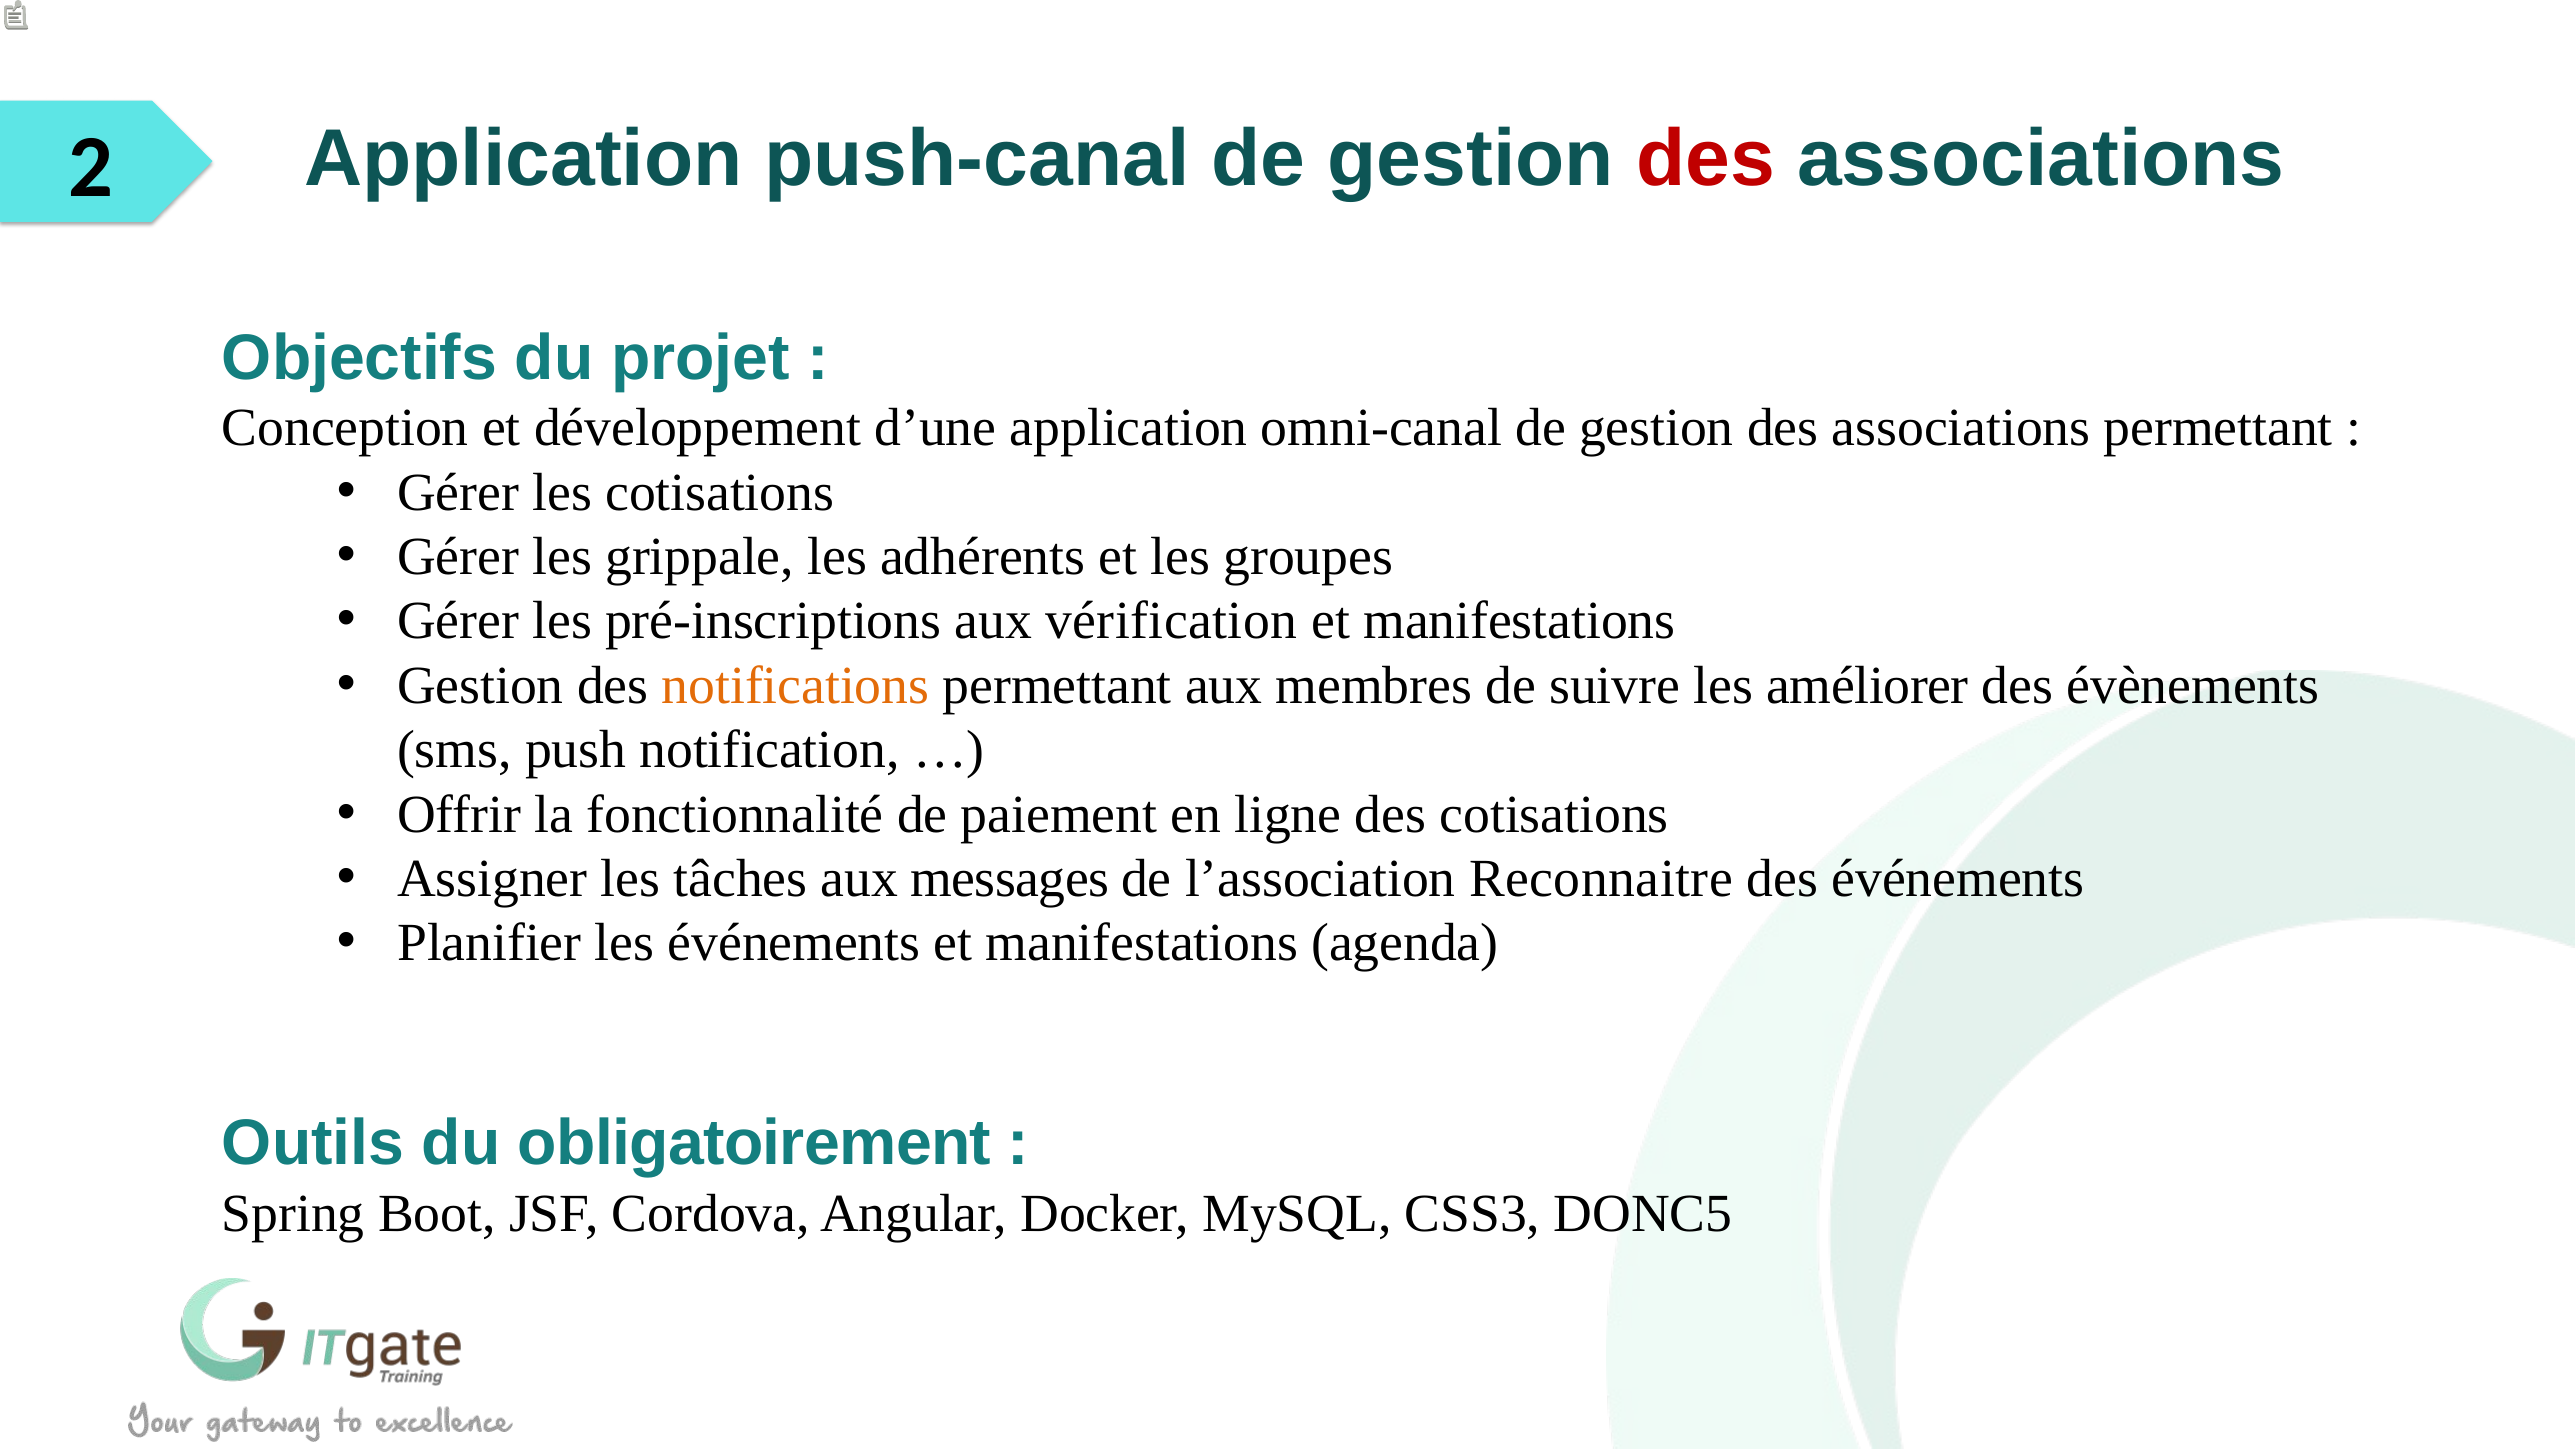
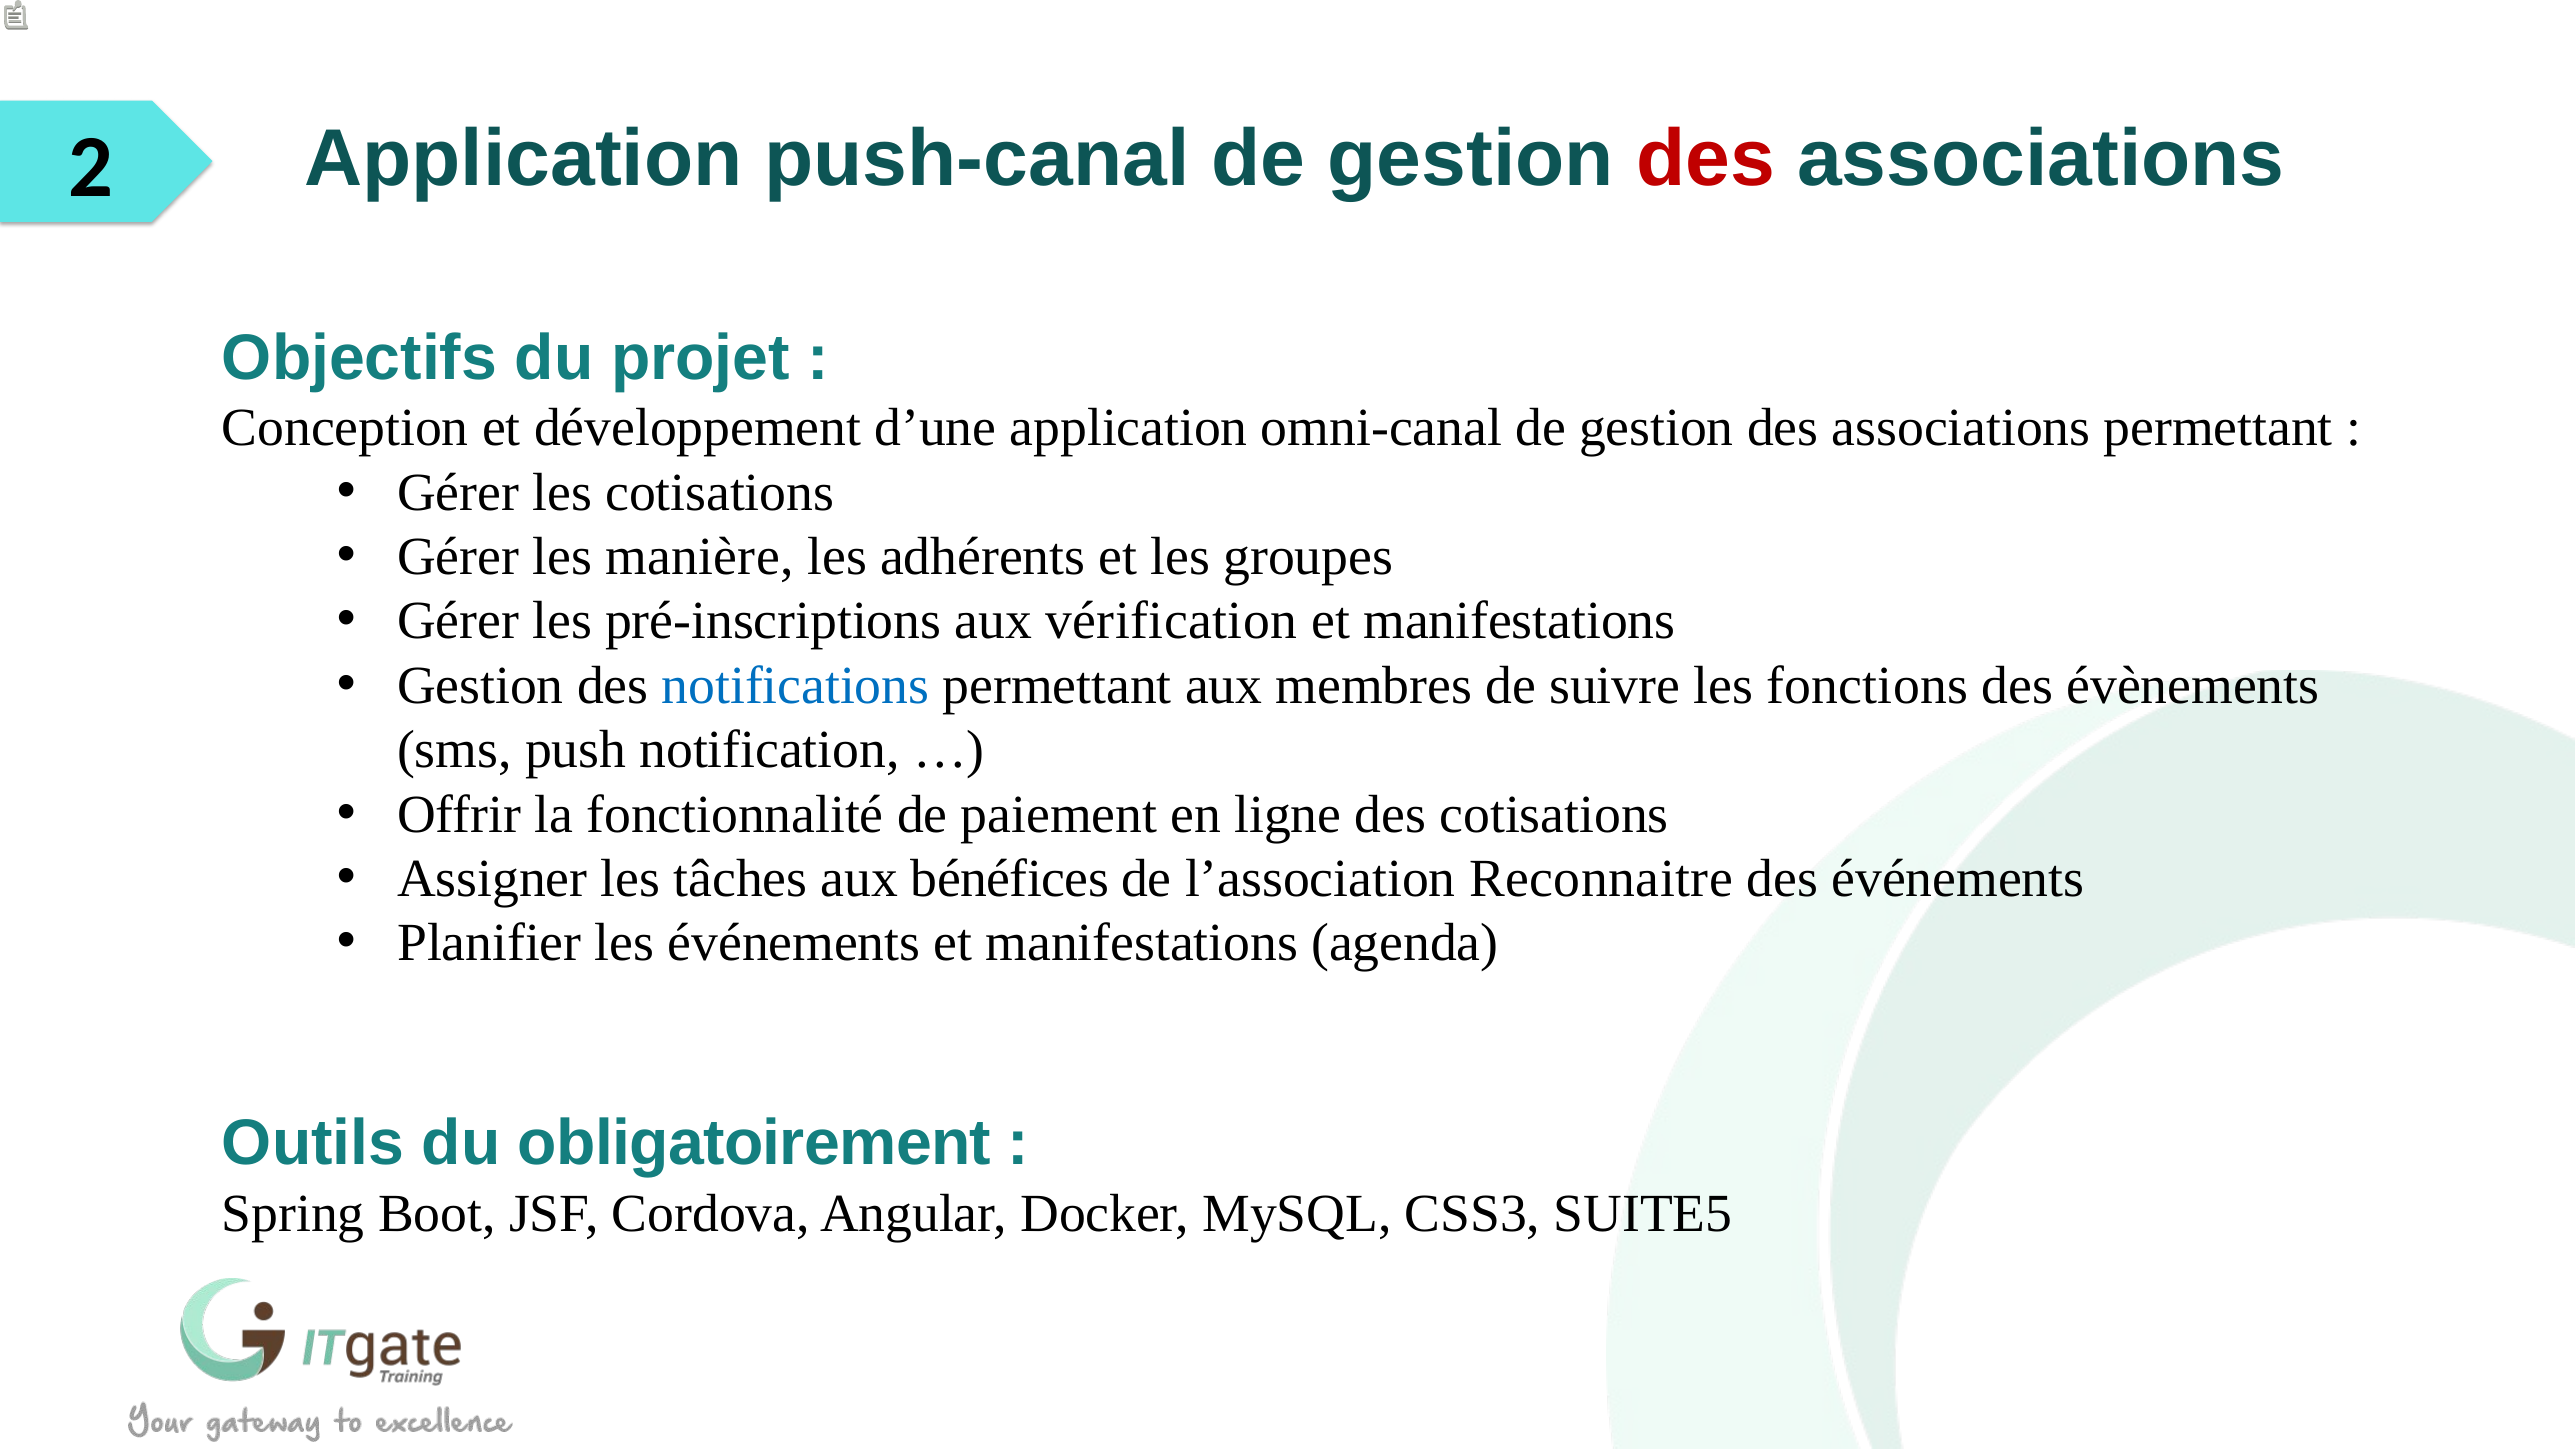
grippale: grippale -> manière
notifications colour: orange -> blue
améliorer: améliorer -> fonctions
messages: messages -> bénéfices
DONC5: DONC5 -> SUITE5
